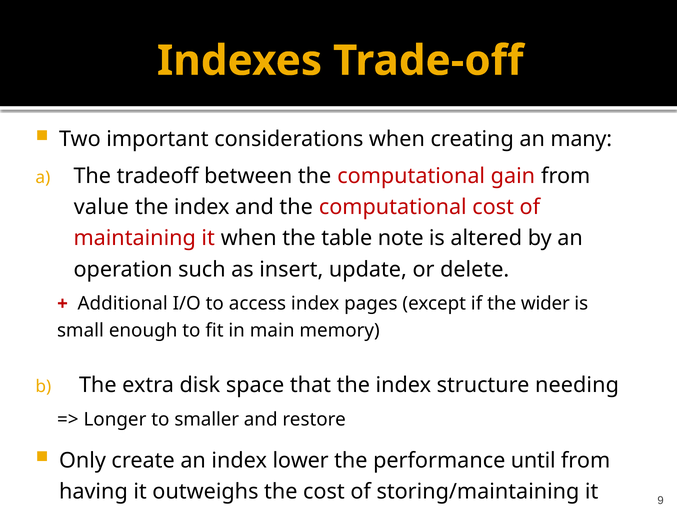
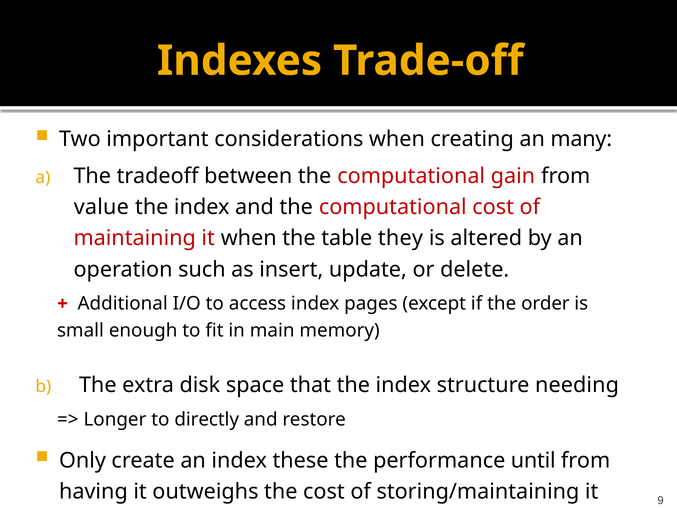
note: note -> they
wider: wider -> order
smaller: smaller -> directly
lower: lower -> these
